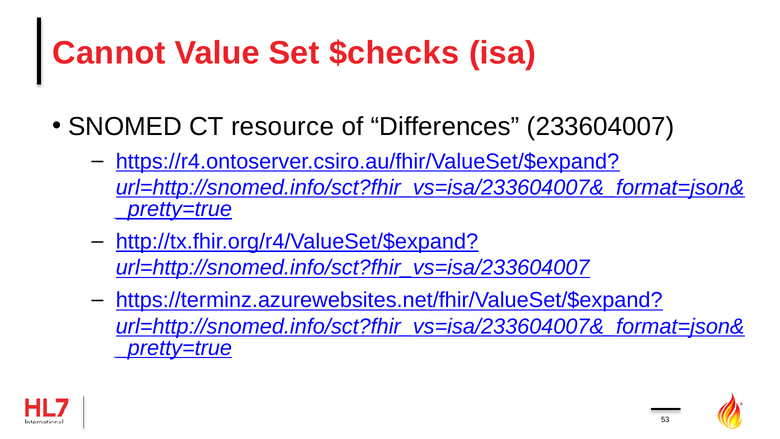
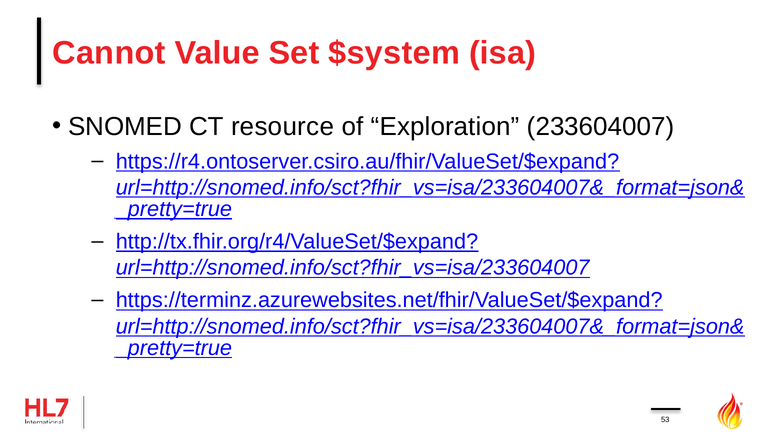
$checks: $checks -> $system
Differences: Differences -> Exploration
